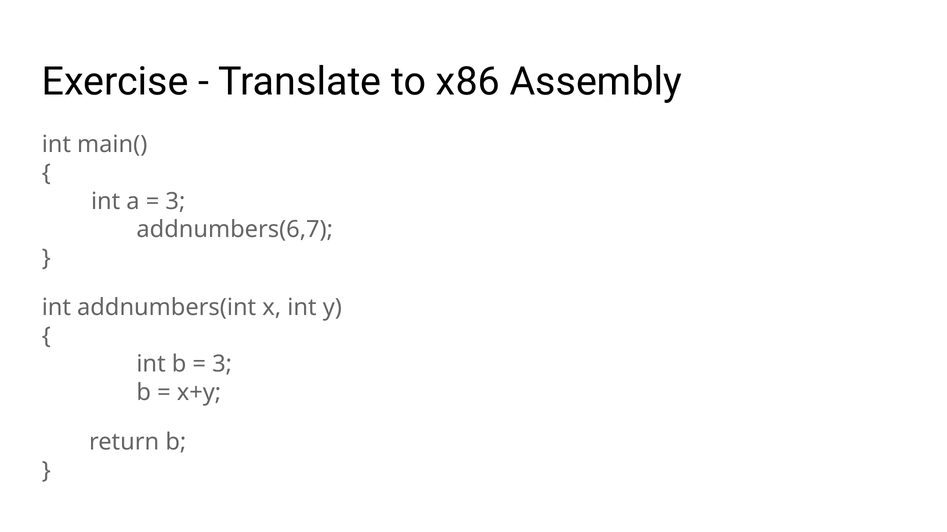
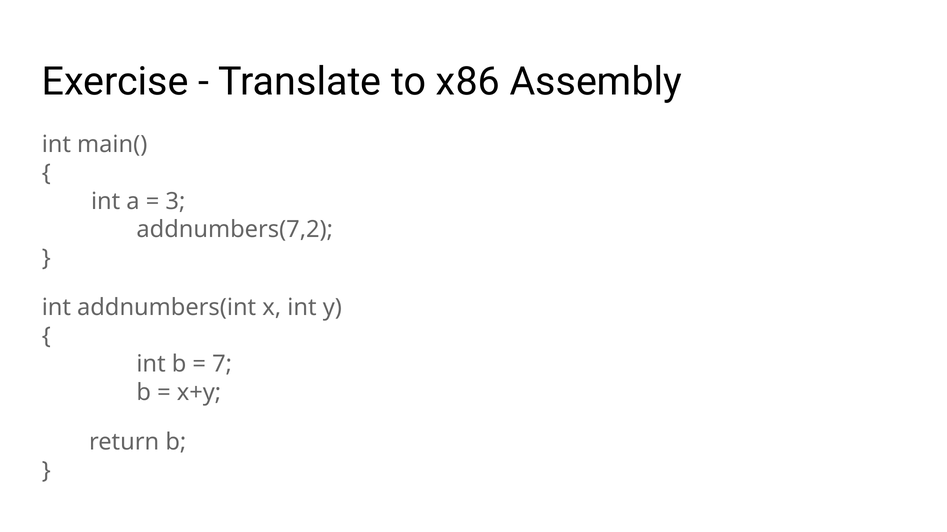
addnumbers(6,7: addnumbers(6,7 -> addnumbers(7,2
3 at (222, 365): 3 -> 7
